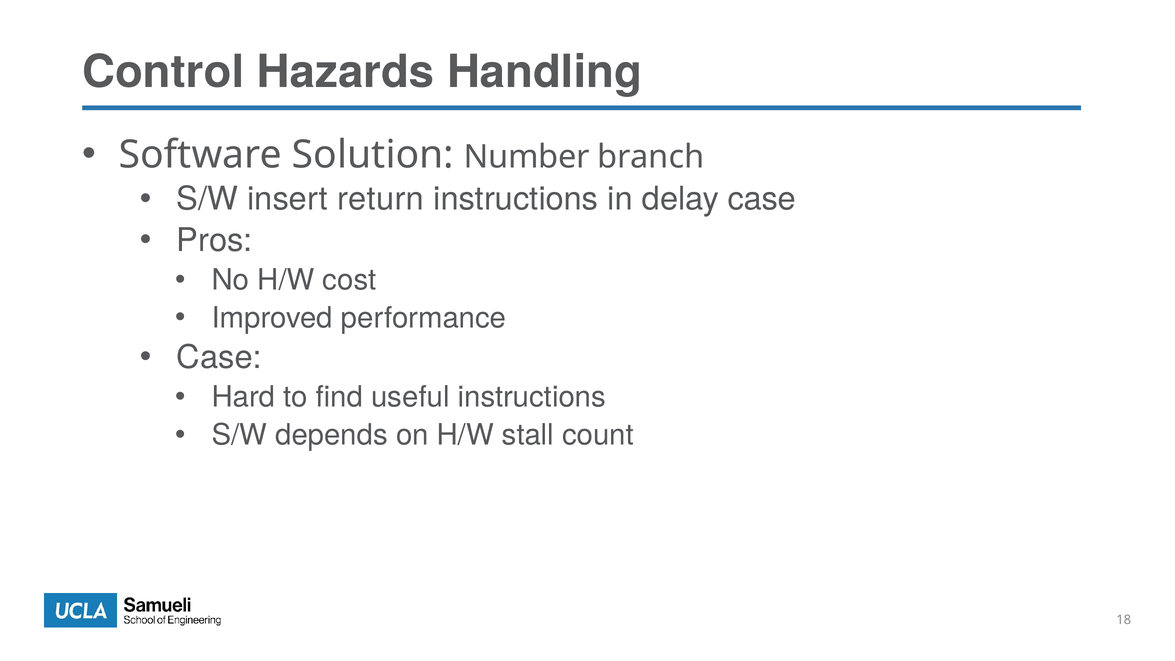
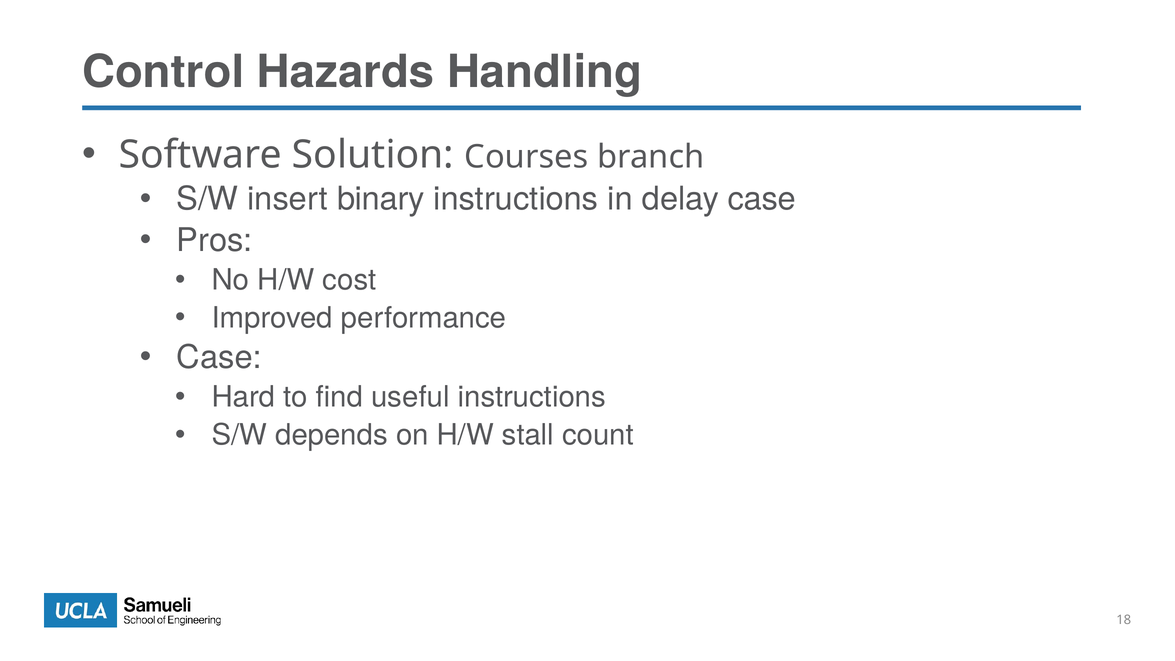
Number: Number -> Courses
return: return -> binary
